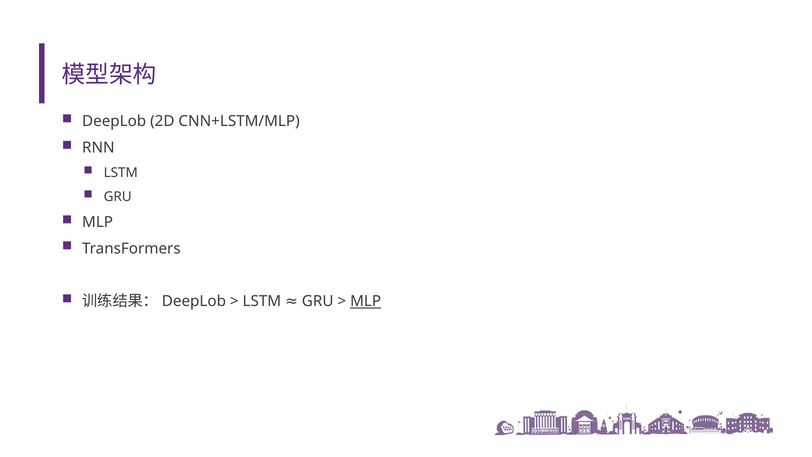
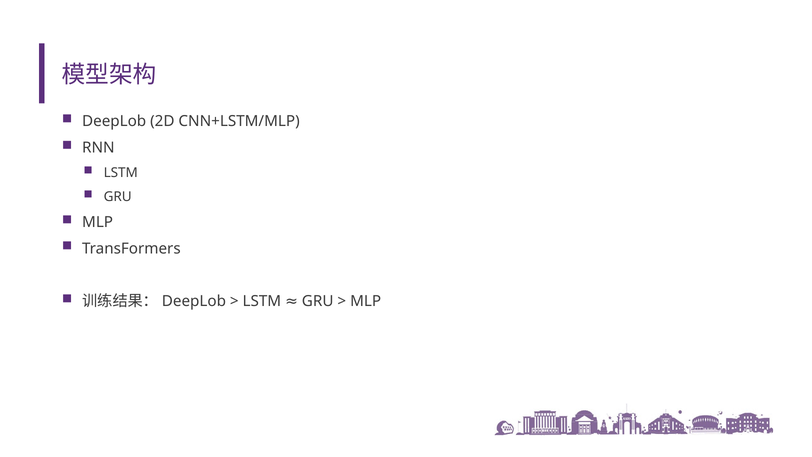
MLP at (366, 301) underline: present -> none
